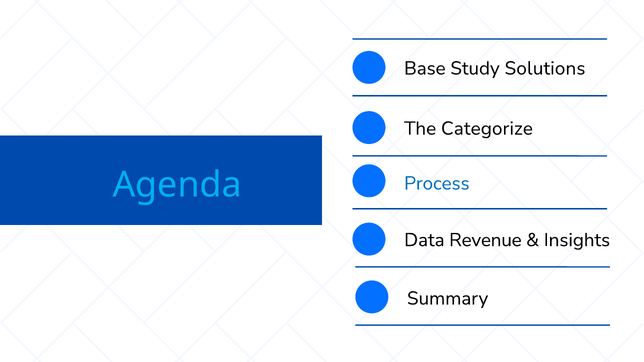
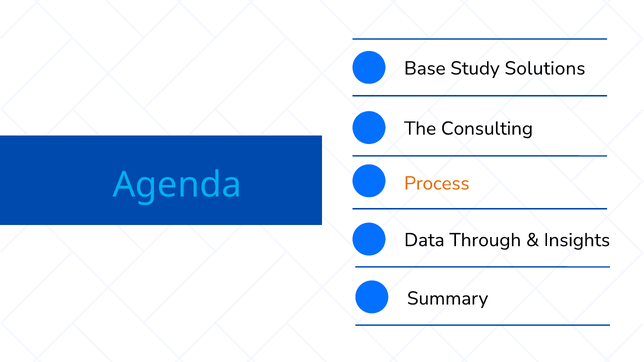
Categorize: Categorize -> Consulting
Process colour: blue -> orange
Revenue: Revenue -> Through
